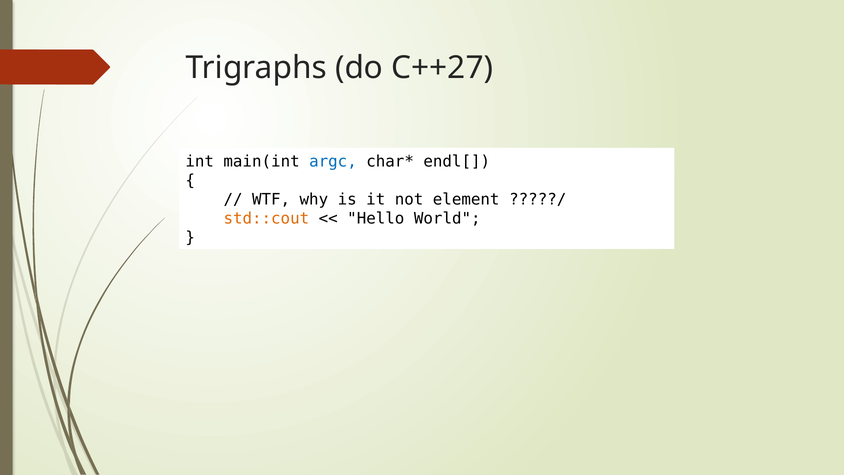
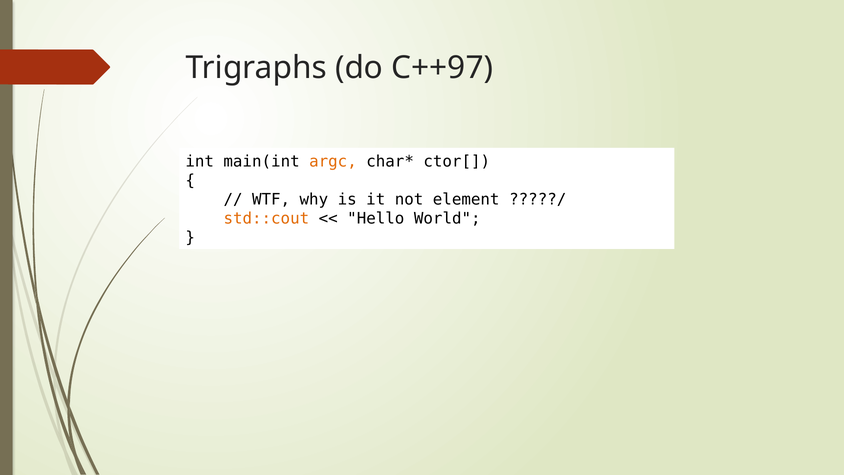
C++27: C++27 -> C++97
argc colour: blue -> orange
endl[: endl[ -> ctor[
